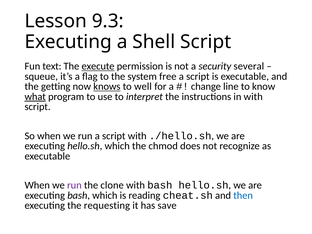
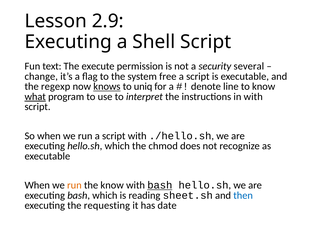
9.3: 9.3 -> 2.9
execute underline: present -> none
squeue: squeue -> change
getting: getting -> regexp
well: well -> uniq
change: change -> denote
run at (74, 185) colour: purple -> orange
the clone: clone -> know
bash at (160, 185) underline: none -> present
cheat.sh: cheat.sh -> sheet.sh
save: save -> date
